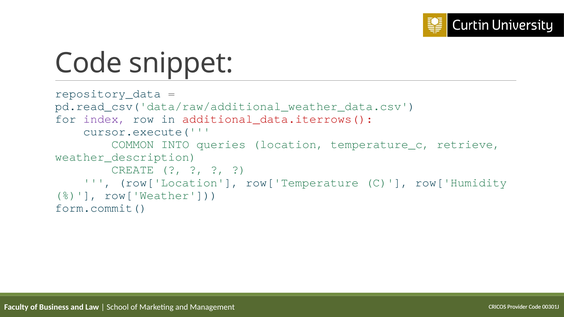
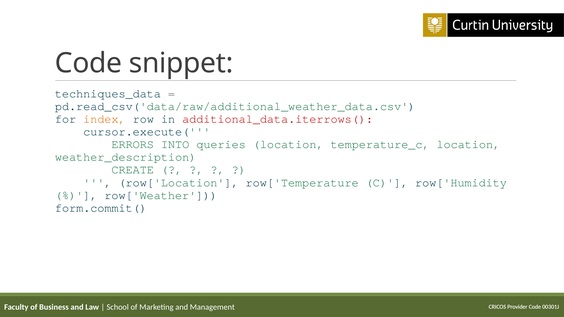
repository_data: repository_data -> techniques_data
index colour: purple -> orange
COMMON: COMMON -> ERRORS
temperature_c retrieve: retrieve -> location
